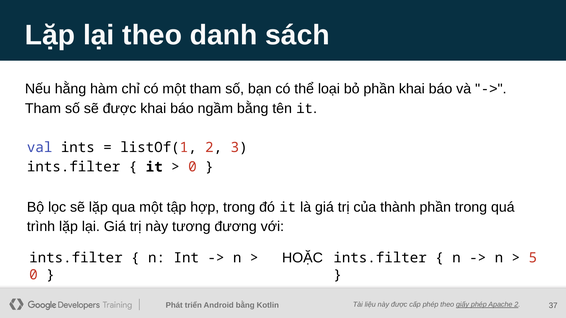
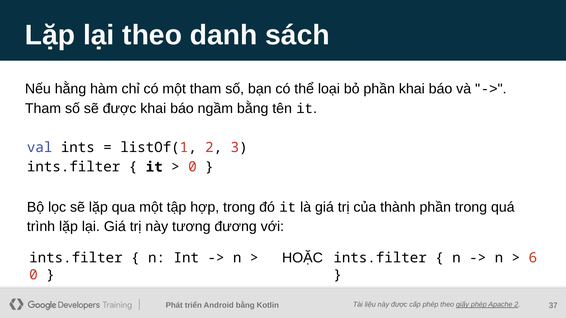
5: 5 -> 6
